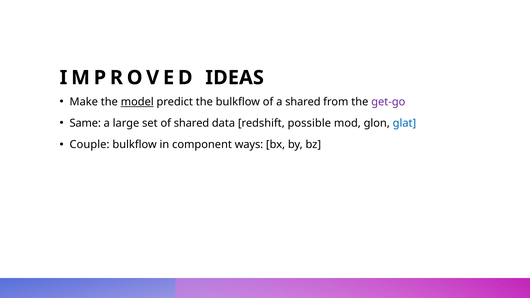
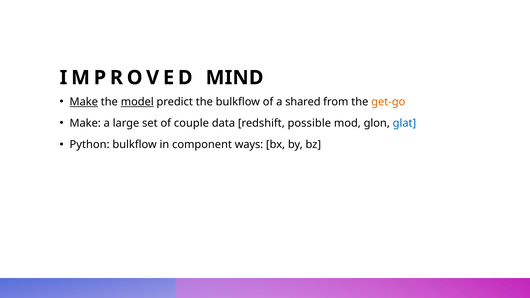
IDEAS: IDEAS -> MIND
Make at (84, 102) underline: none -> present
get-go colour: purple -> orange
Same at (85, 123): Same -> Make
of shared: shared -> couple
Couple: Couple -> Python
